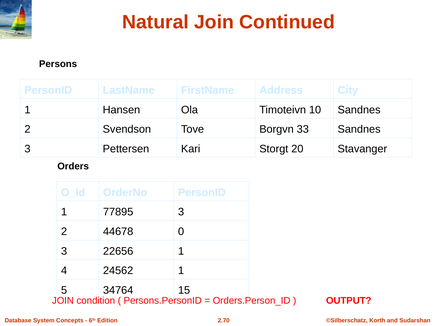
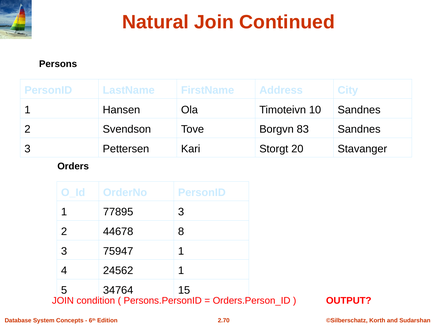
33: 33 -> 83
0: 0 -> 8
22656: 22656 -> 75947
